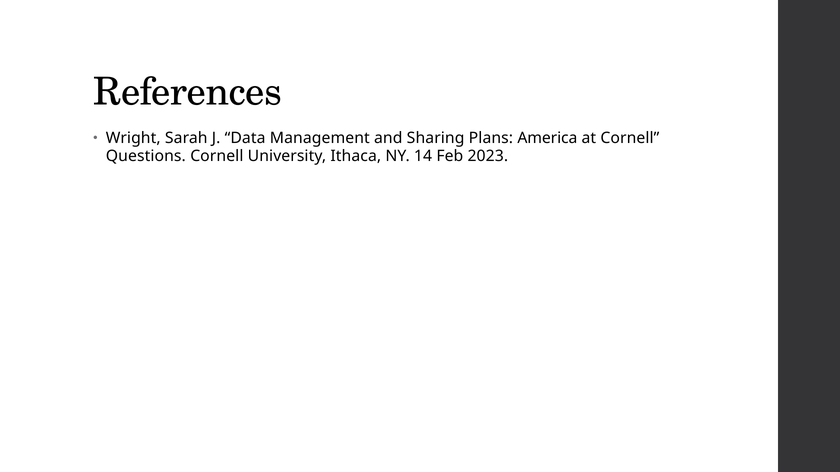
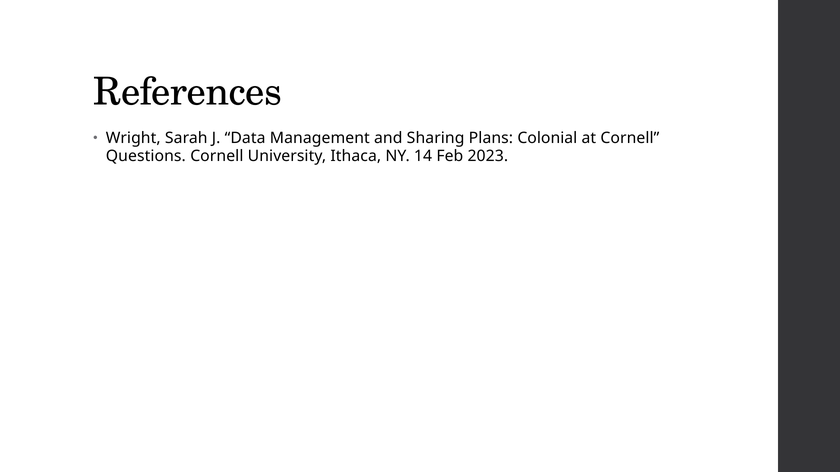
America: America -> Colonial
